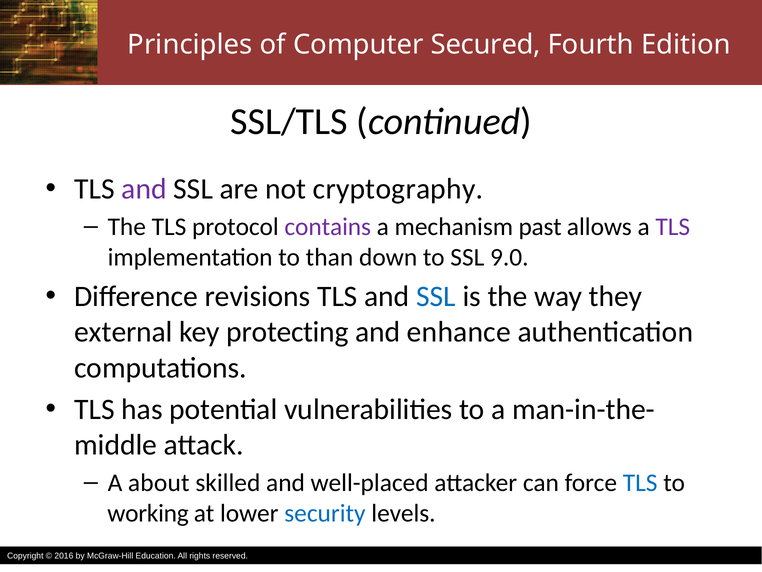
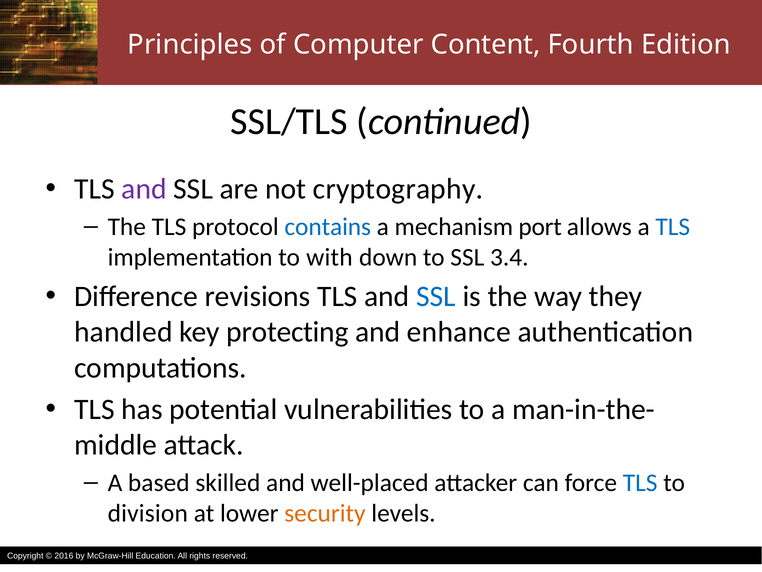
Secured: Secured -> Content
contains colour: purple -> blue
past: past -> port
TLS at (673, 227) colour: purple -> blue
than: than -> with
9.0: 9.0 -> 3.4
external: external -> handled
about: about -> based
working: working -> division
security colour: blue -> orange
